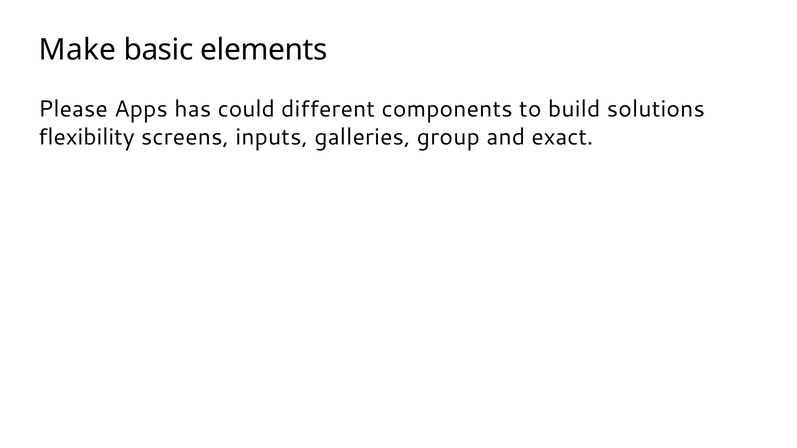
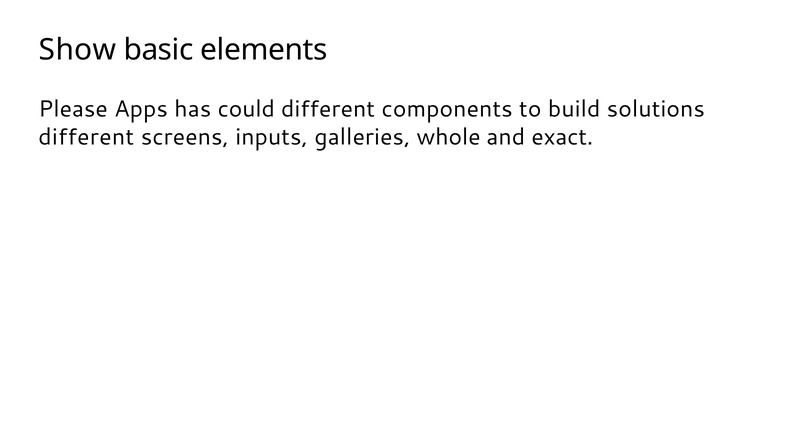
Make: Make -> Show
flexibility at (86, 137): flexibility -> different
group: group -> whole
